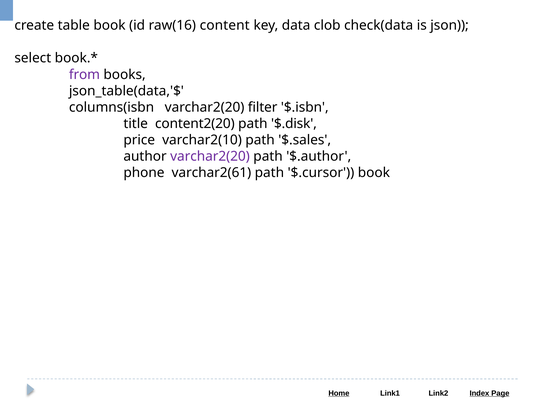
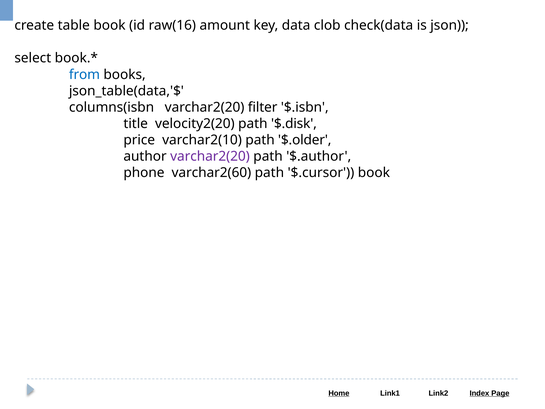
content: content -> amount
from colour: purple -> blue
content2(20: content2(20 -> velocity2(20
$.sales: $.sales -> $.older
varchar2(61: varchar2(61 -> varchar2(60
